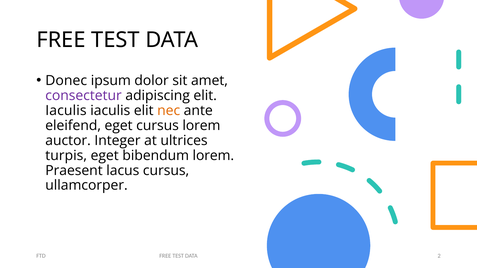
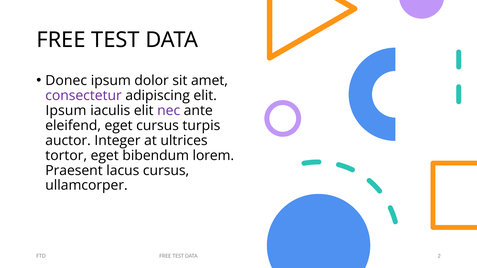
Iaculis at (66, 111): Iaculis -> Ipsum
nec colour: orange -> purple
cursus lorem: lorem -> turpis
turpis: turpis -> tortor
